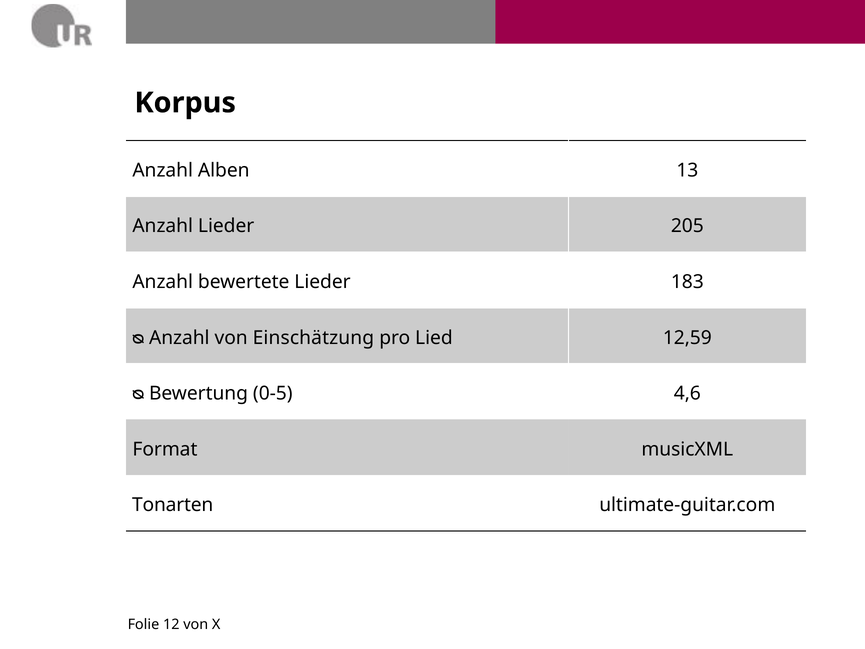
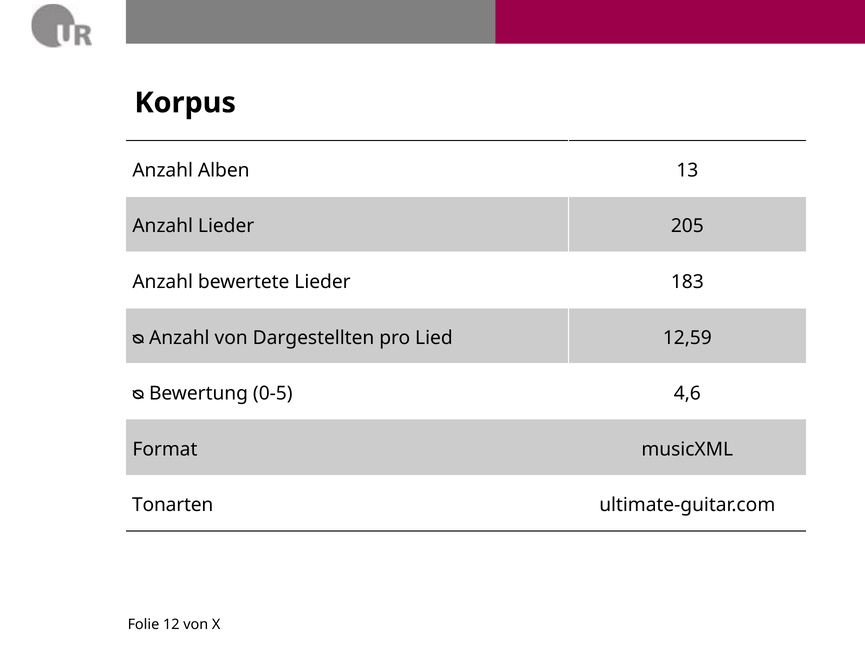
Einschätzung: Einschätzung -> Dargestellten
